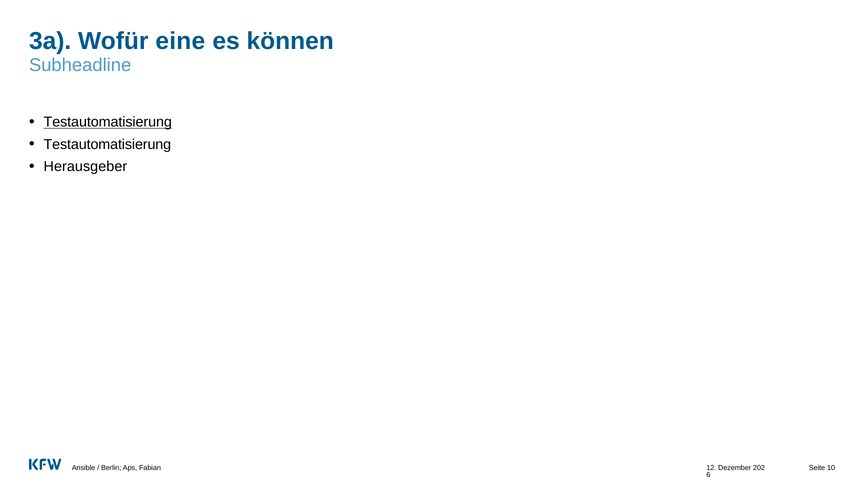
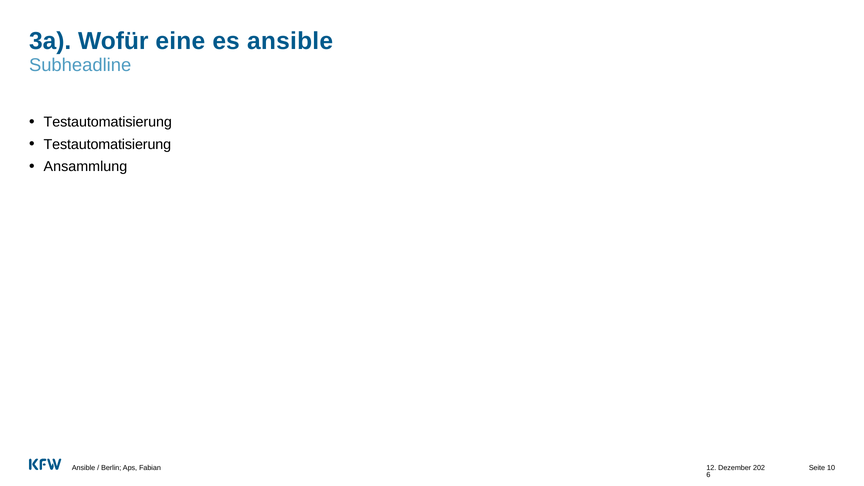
es können: können -> ansible
Testautomatisierung at (108, 122) underline: present -> none
Herausgeber: Herausgeber -> Ansammlung
